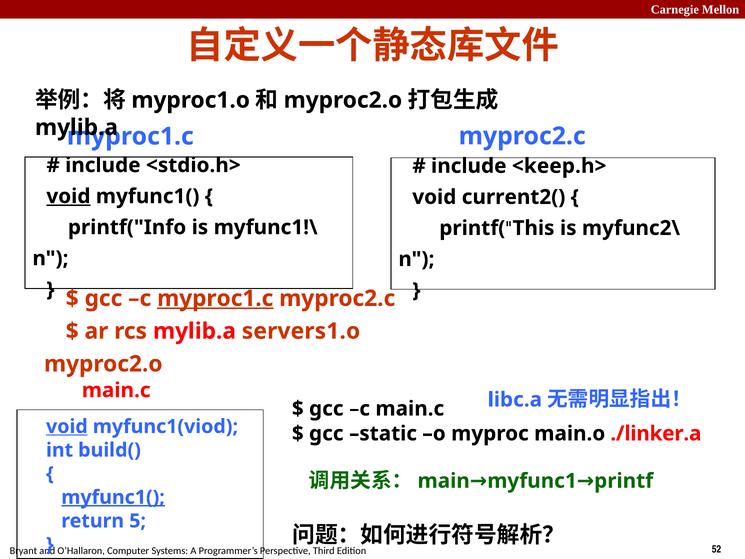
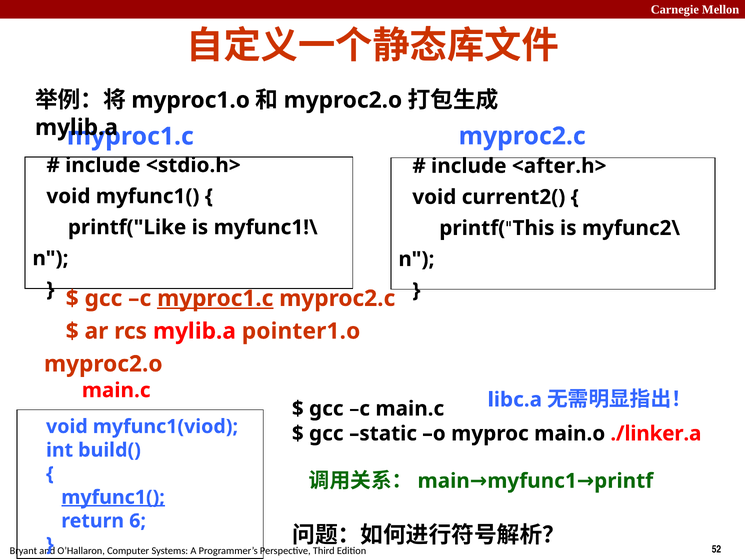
<keep.h>: <keep.h> -> <after.h>
void at (68, 196) underline: present -> none
printf("Info: printf("Info -> printf("Like
servers1.o: servers1.o -> pointer1.o
void at (67, 426) underline: present -> none
5: 5 -> 6
